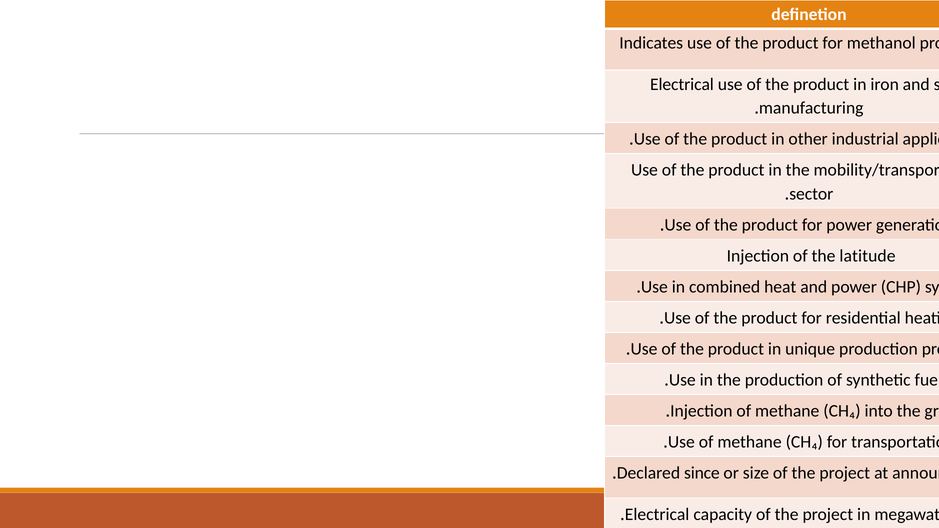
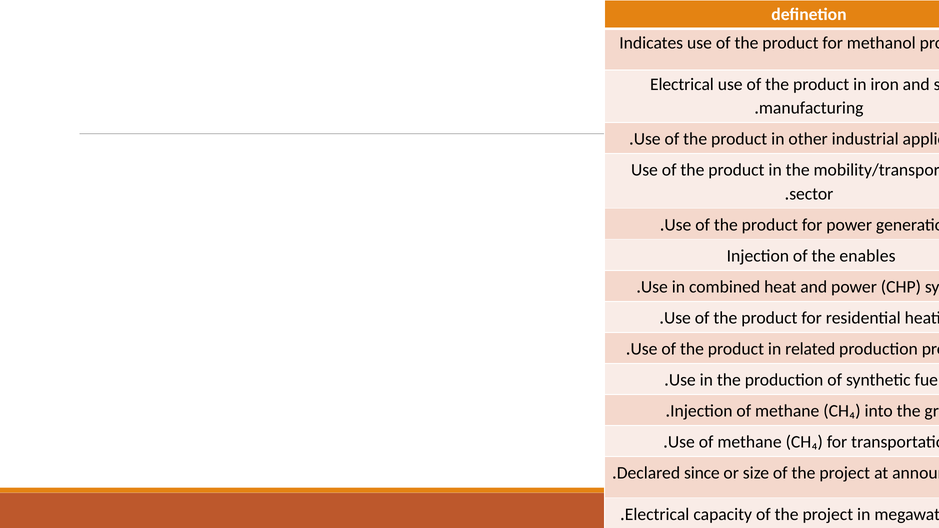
latitude: latitude -> enables
unique: unique -> related
